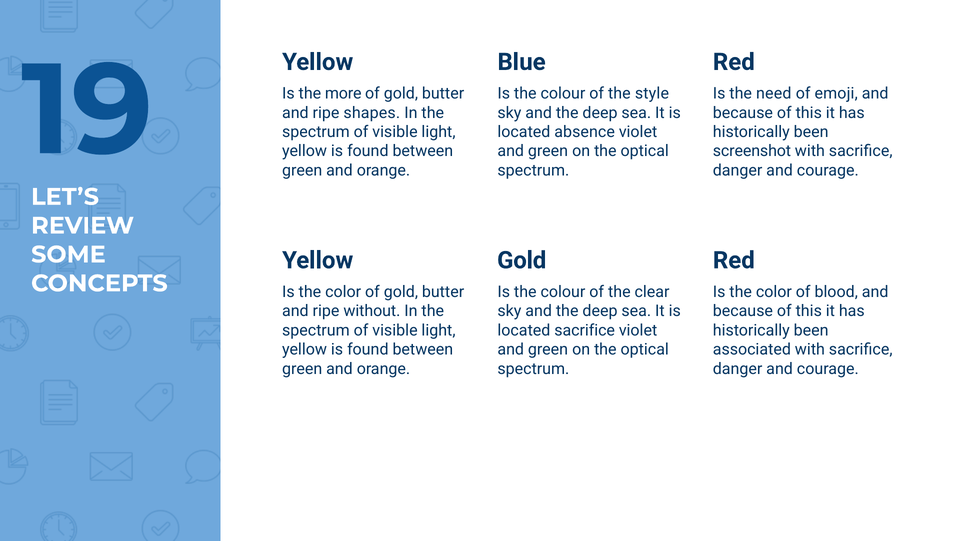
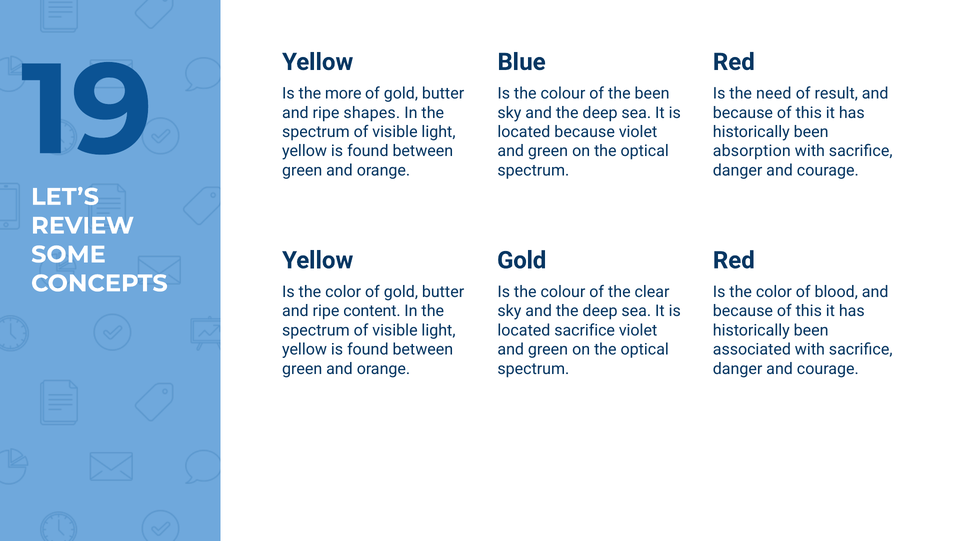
the style: style -> been
emoji: emoji -> result
located absence: absence -> because
screenshot: screenshot -> absorption
without: without -> content
